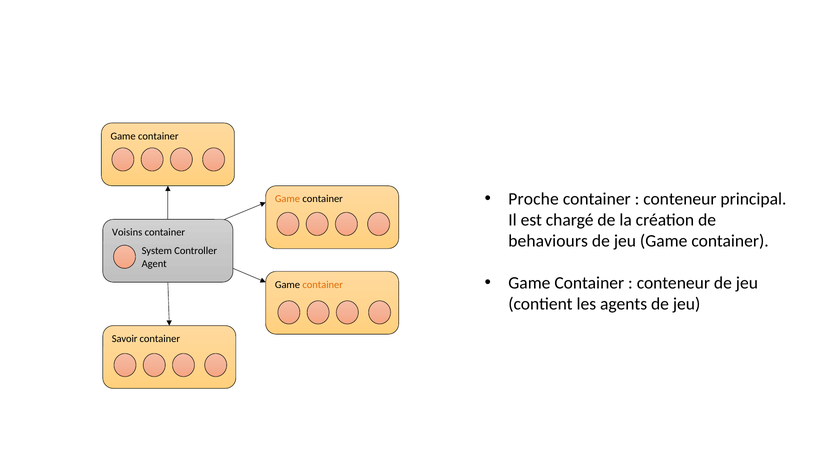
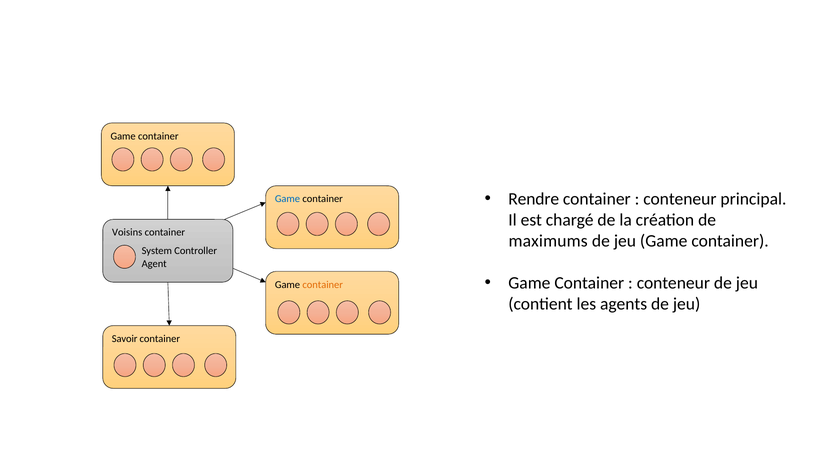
Proche: Proche -> Rendre
Game at (287, 199) colour: orange -> blue
behaviours: behaviours -> maximums
